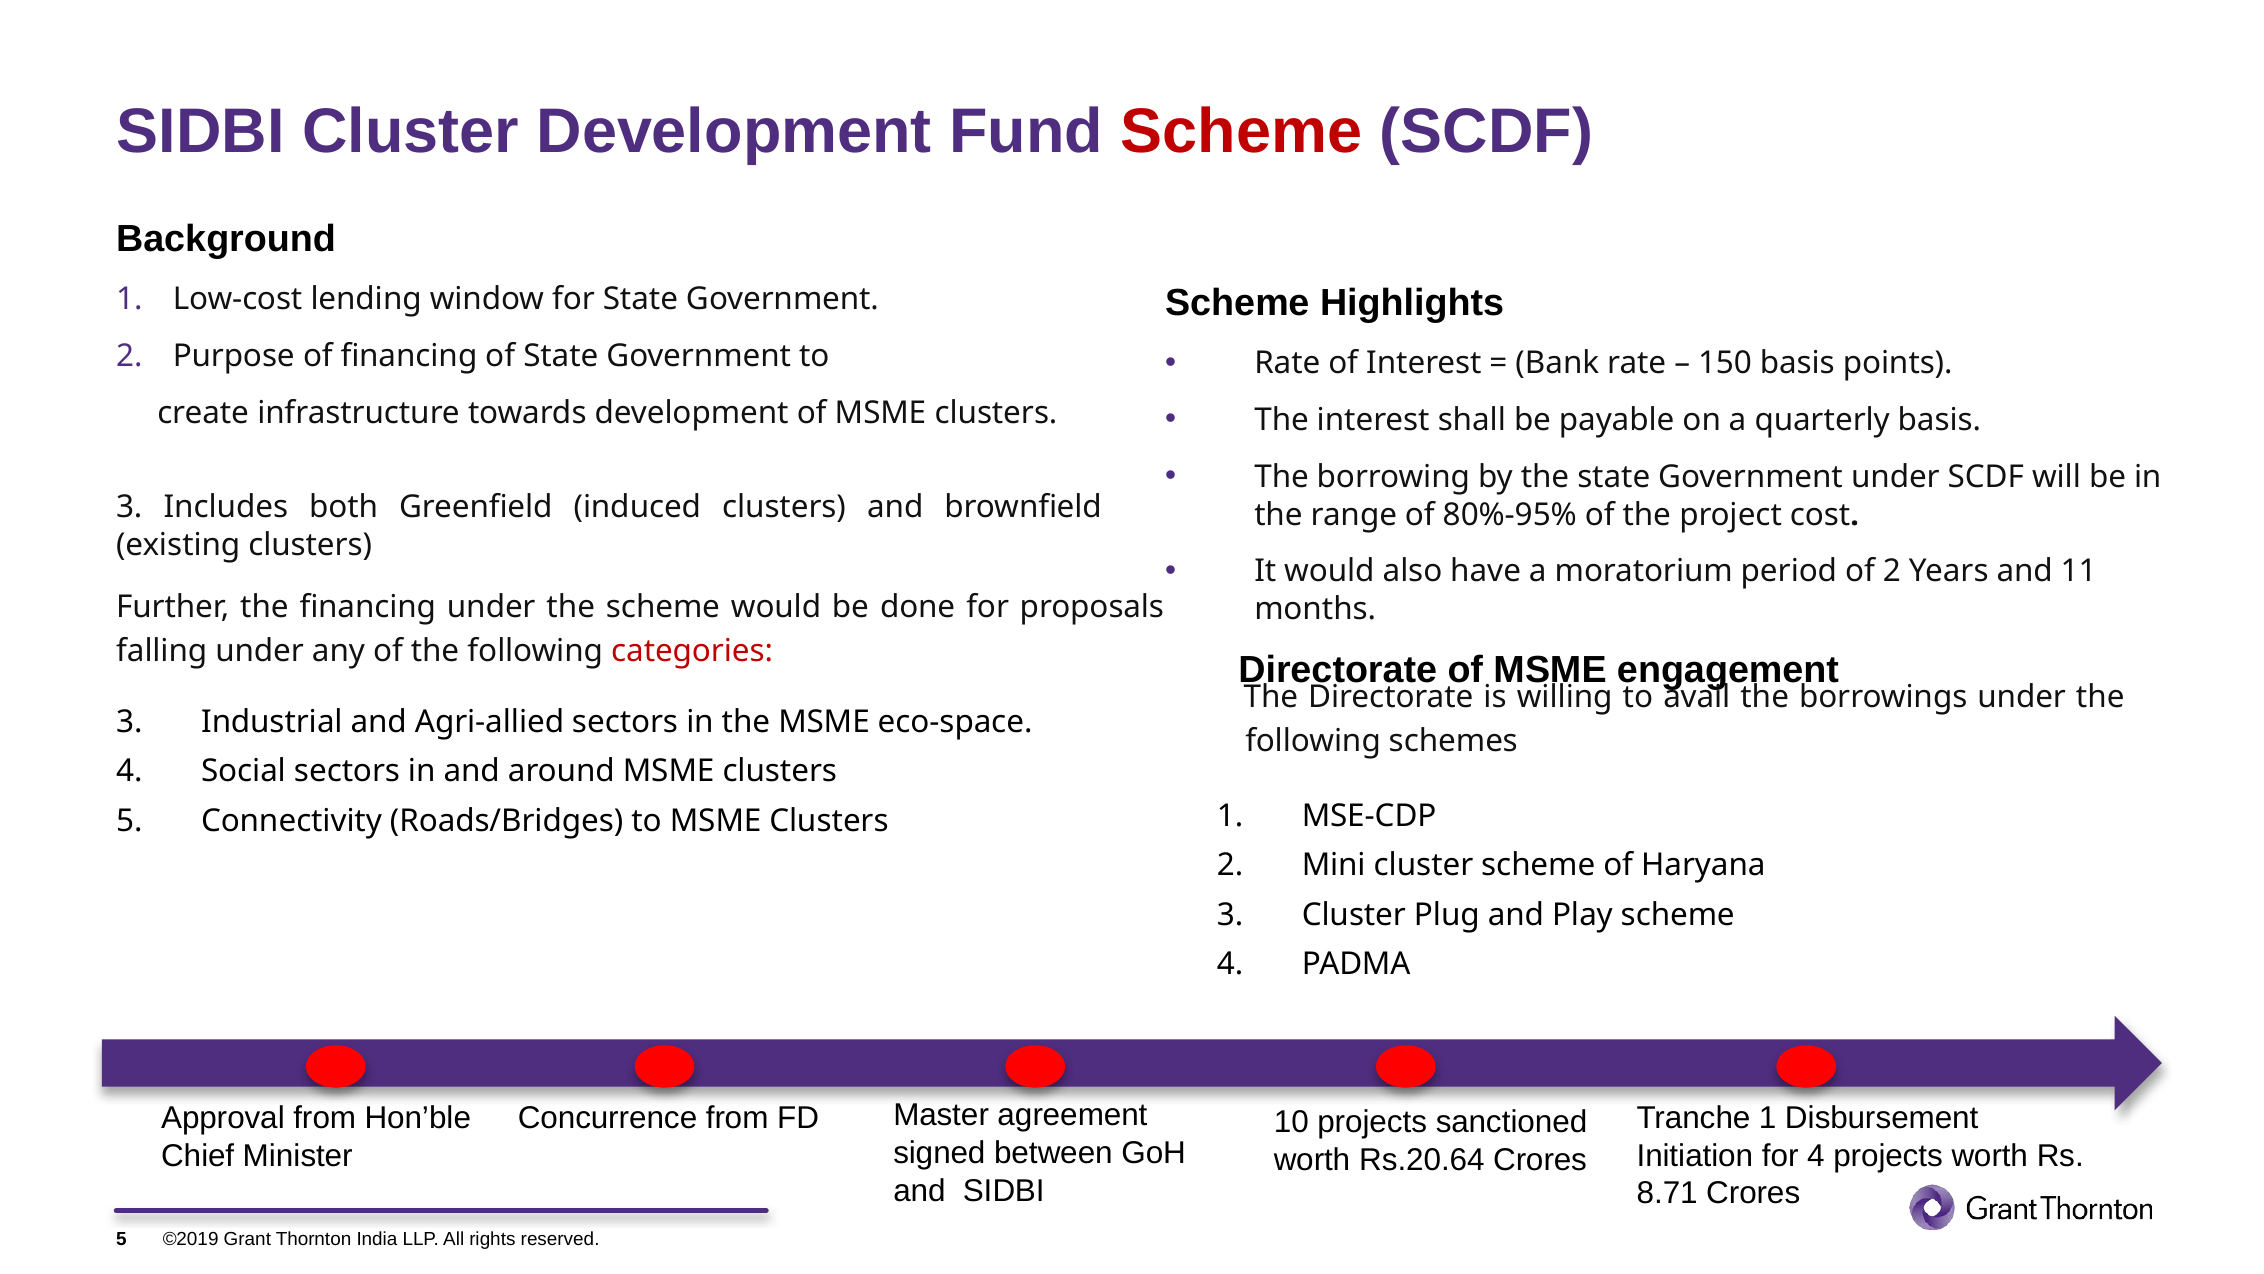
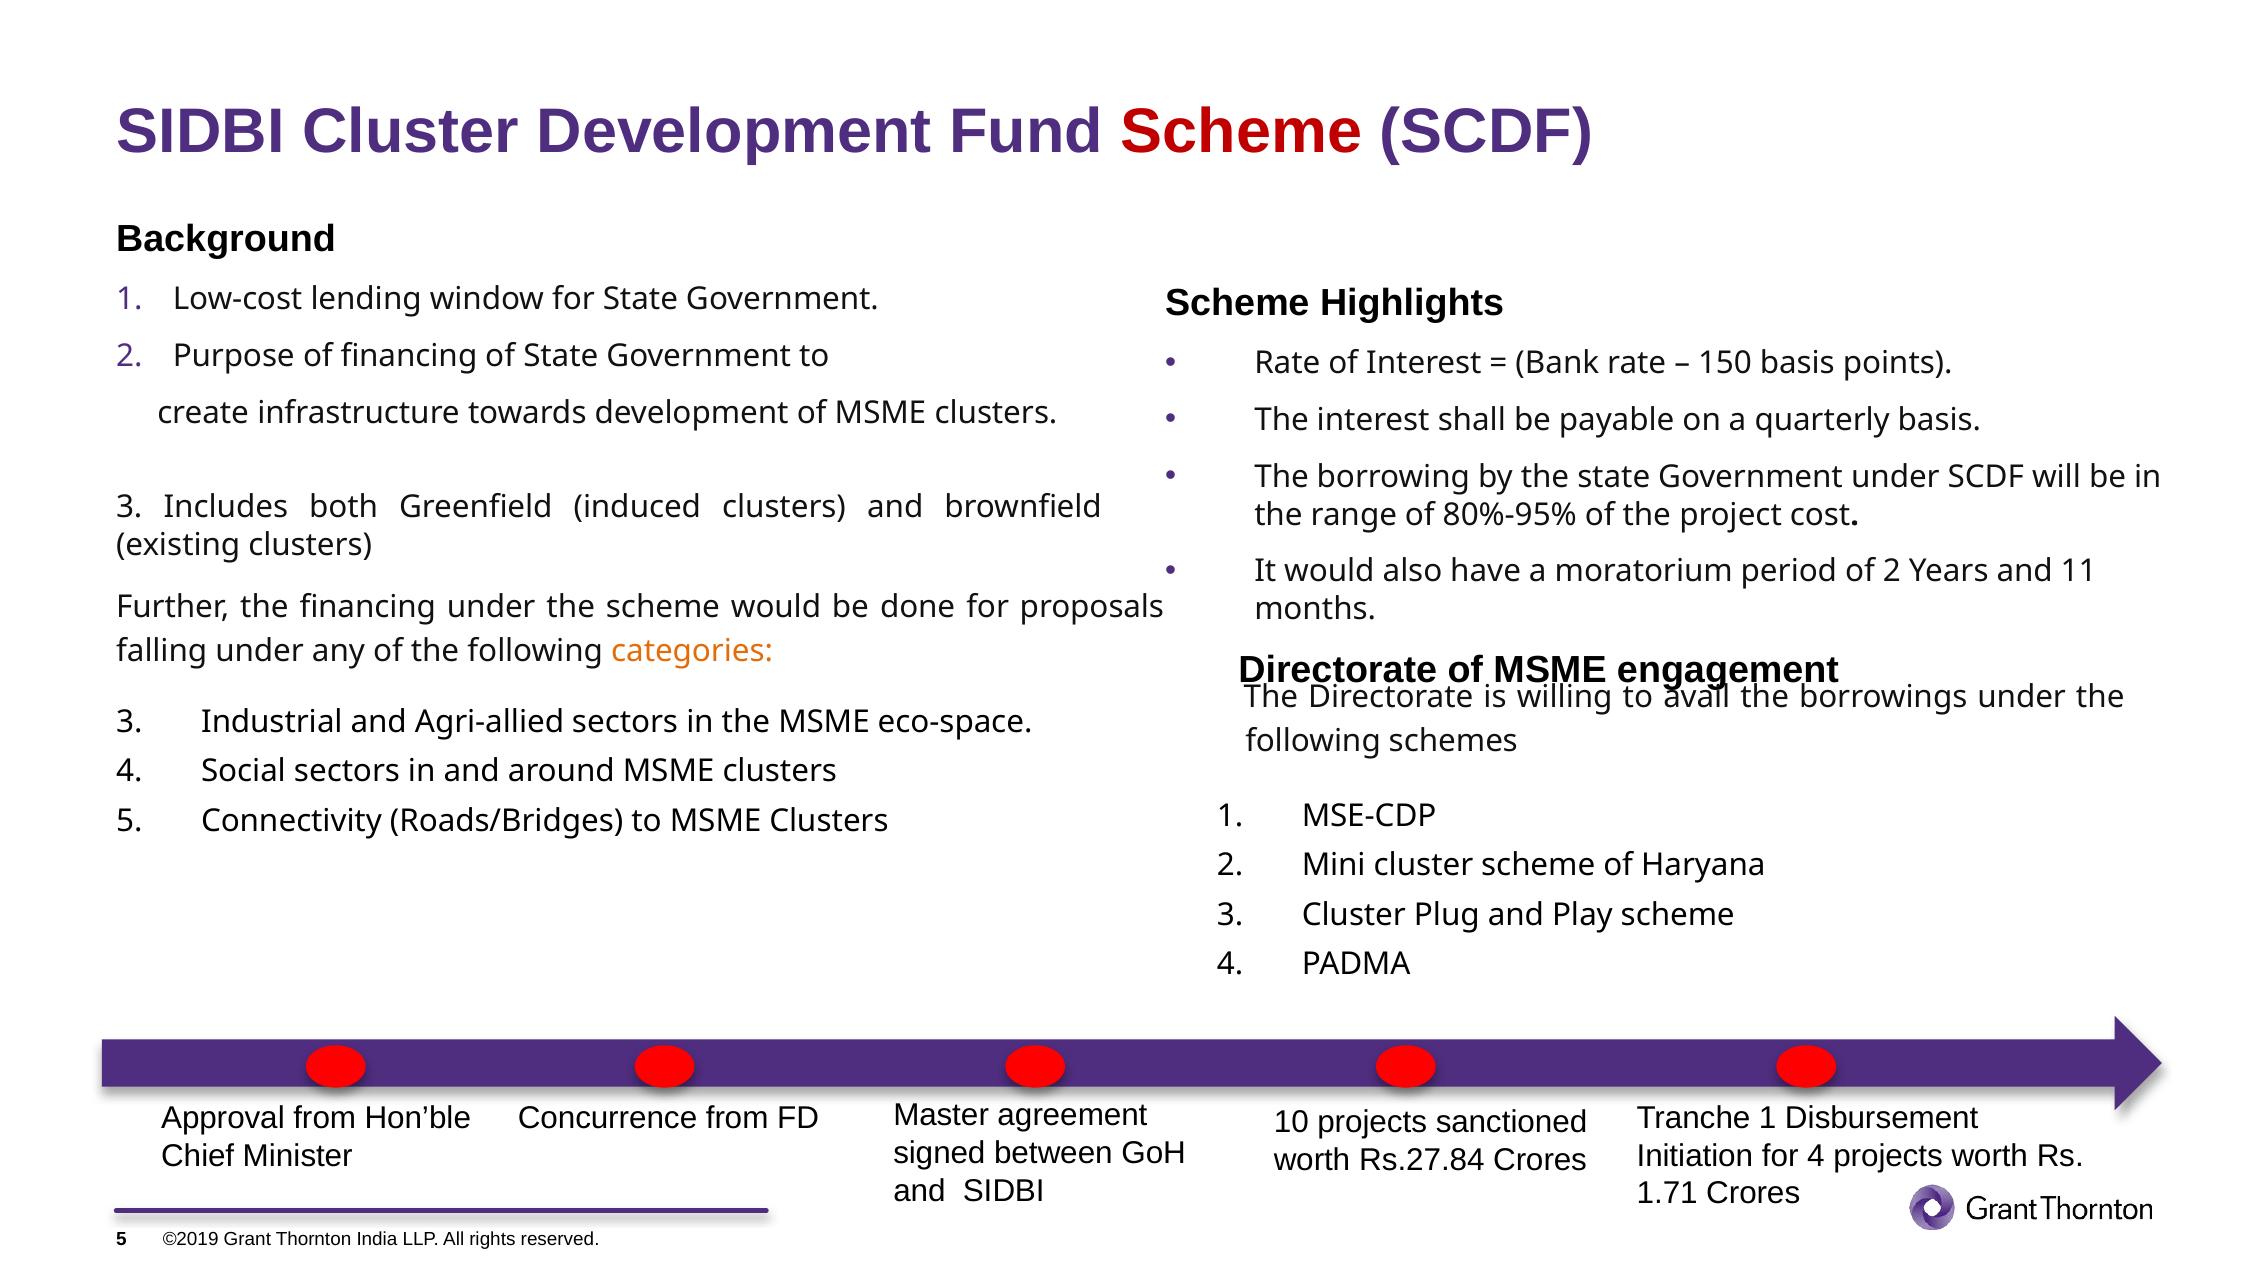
categories colour: red -> orange
Rs.20.64: Rs.20.64 -> Rs.27.84
8.71: 8.71 -> 1.71
